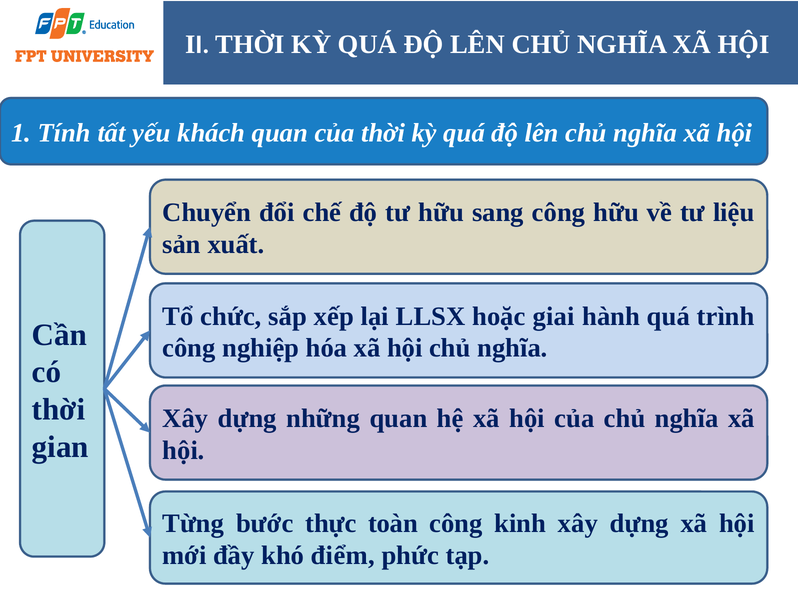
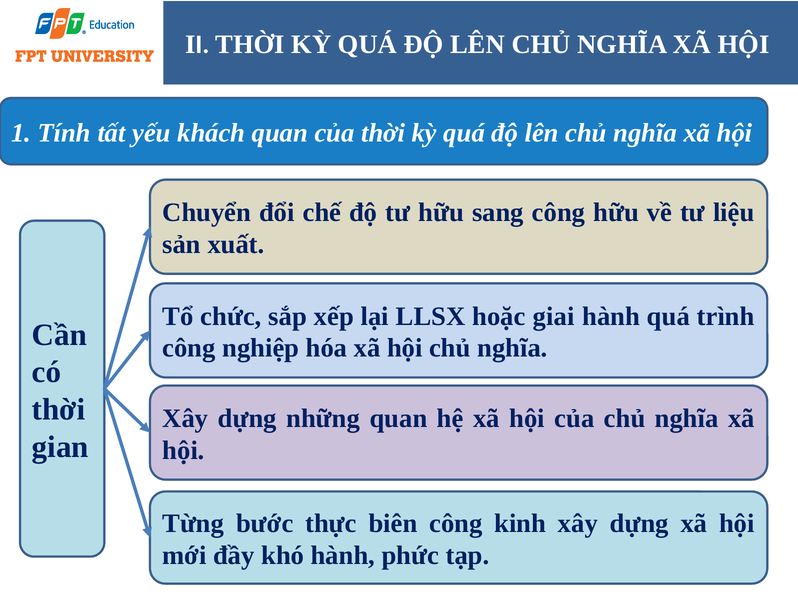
toàn: toàn -> biên
khó điểm: điểm -> hành
